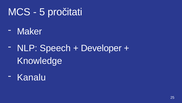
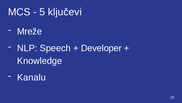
pročitati: pročitati -> ključevi
Maker: Maker -> Mreže
